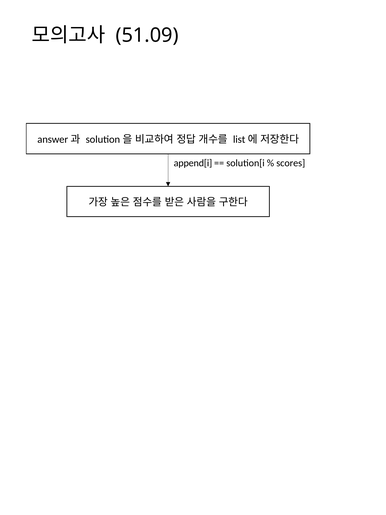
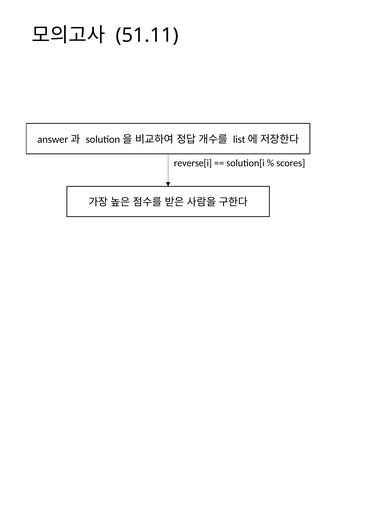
51.09: 51.09 -> 51.11
append[i: append[i -> reverse[i
